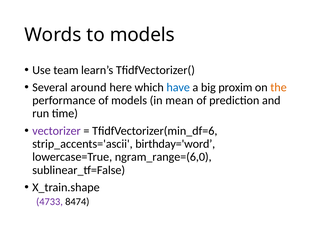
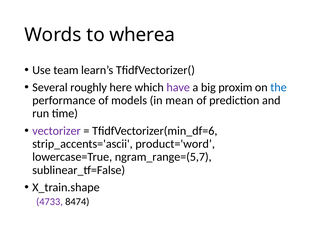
to models: models -> wherea
around: around -> roughly
have colour: blue -> purple
the colour: orange -> blue
birthday='word: birthday='word -> product='word
ngram_range=(6,0: ngram_range=(6,0 -> ngram_range=(5,7
